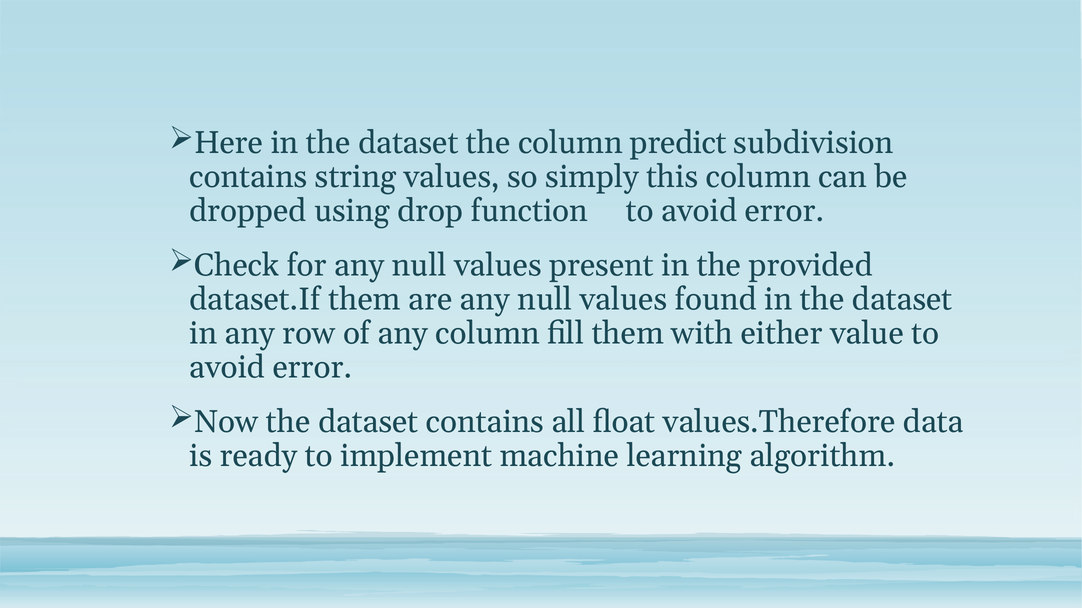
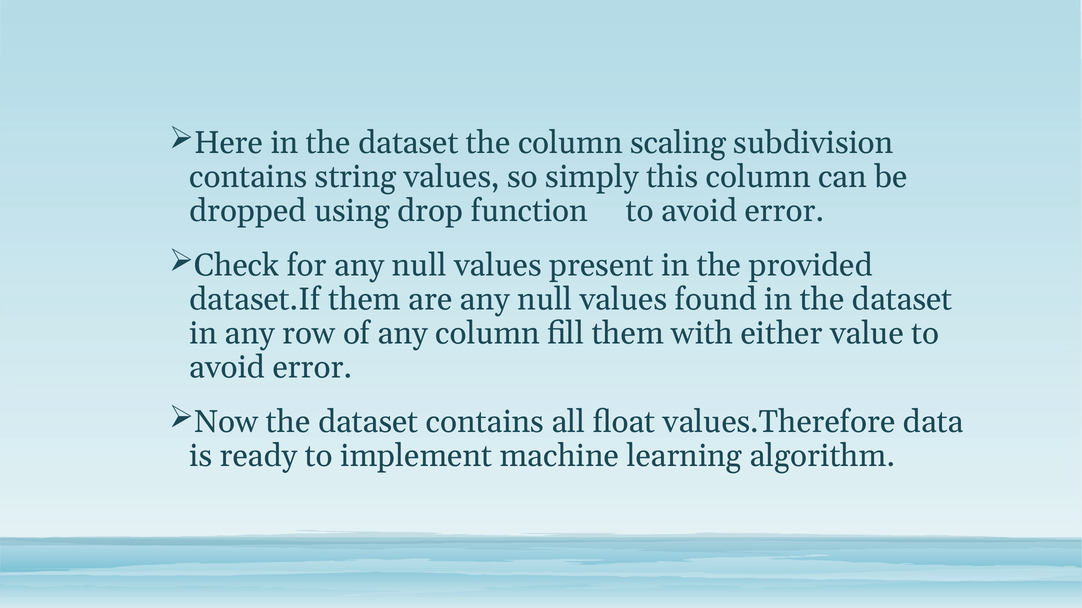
predict: predict -> scaling
